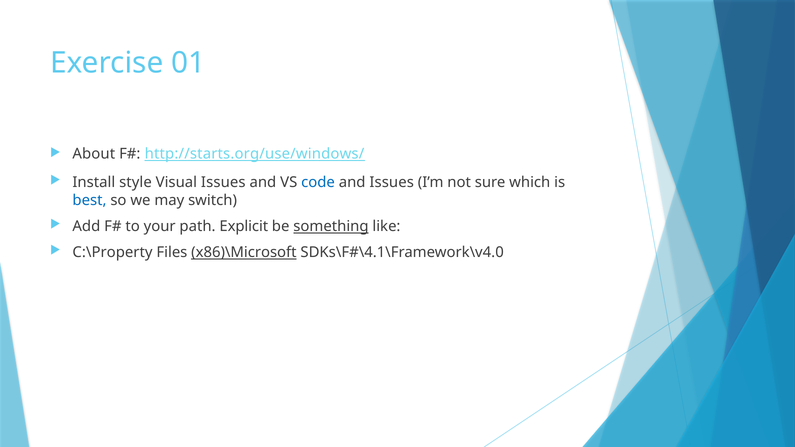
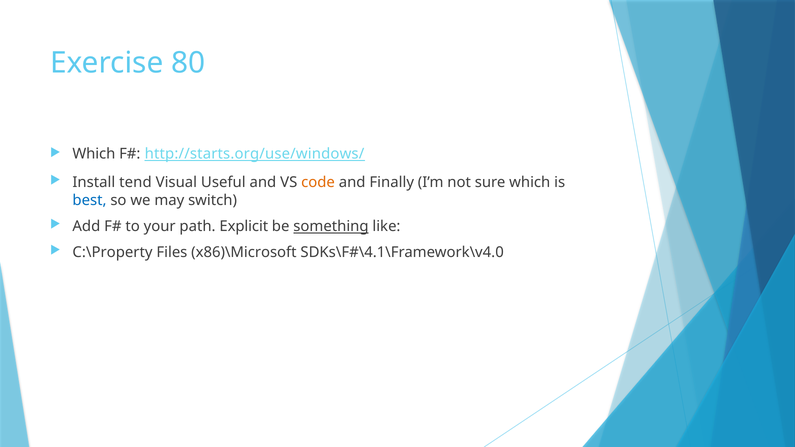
01: 01 -> 80
About at (94, 154): About -> Which
style: style -> tend
Visual Issues: Issues -> Useful
code colour: blue -> orange
and Issues: Issues -> Finally
x86)\Microsoft underline: present -> none
